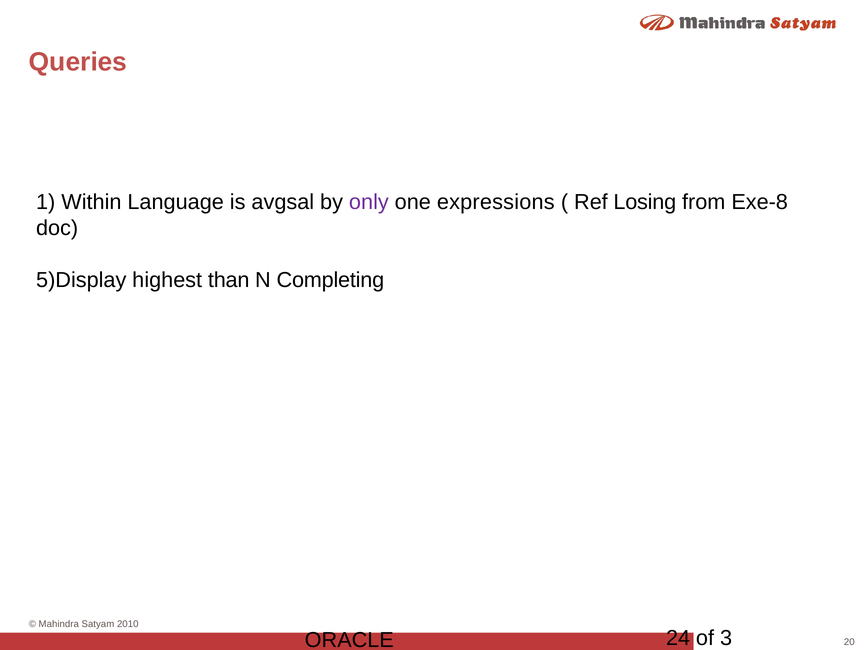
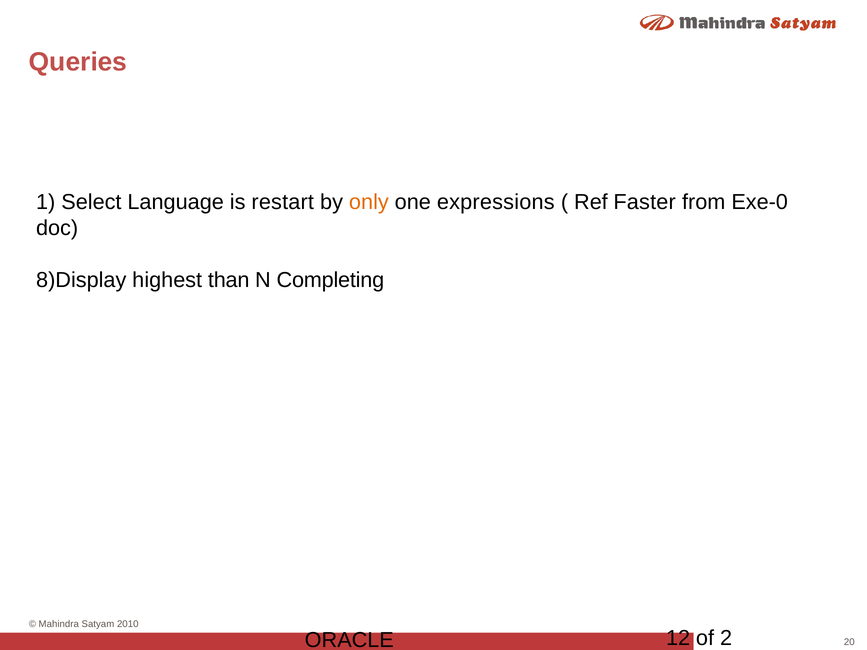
Within: Within -> Select
avgsal: avgsal -> restart
only colour: purple -> orange
Losing: Losing -> Faster
Exe-8: Exe-8 -> Exe-0
5)Display: 5)Display -> 8)Display
24: 24 -> 12
3: 3 -> 2
